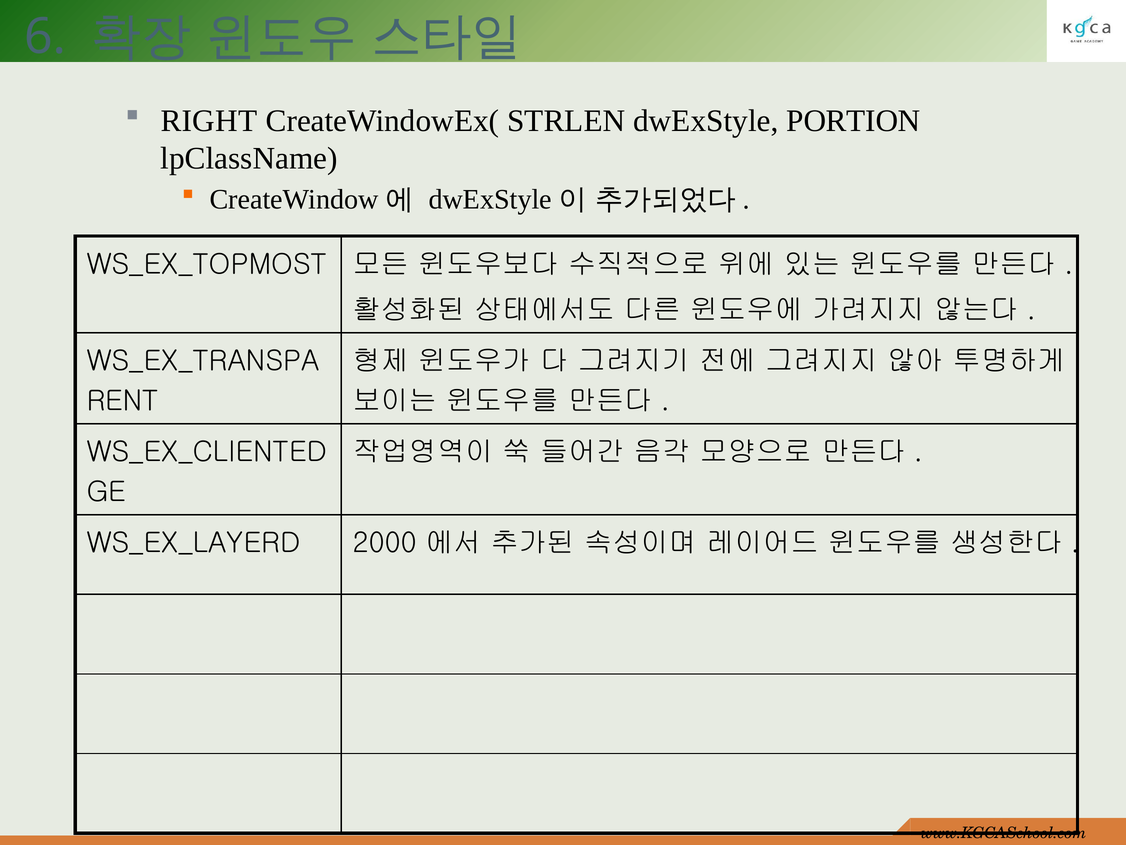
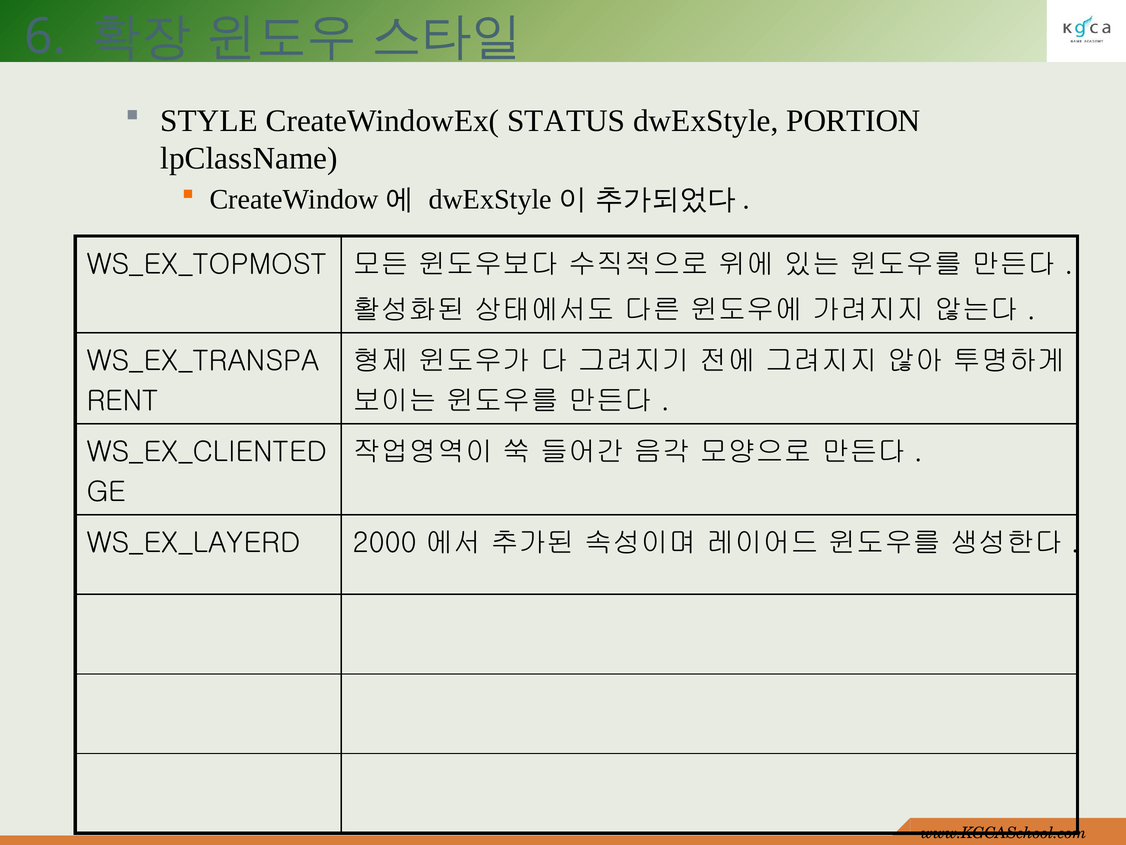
RIGHT: RIGHT -> STYLE
STRLEN: STRLEN -> STATUS
